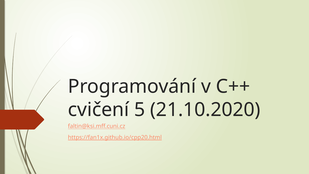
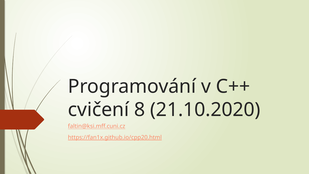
5: 5 -> 8
